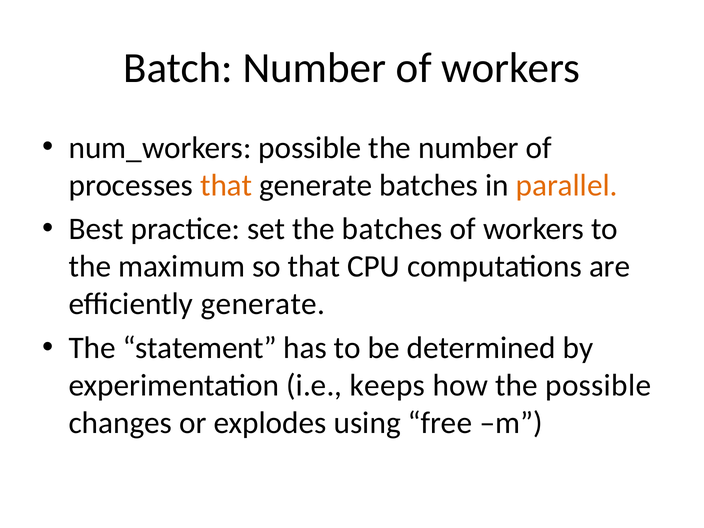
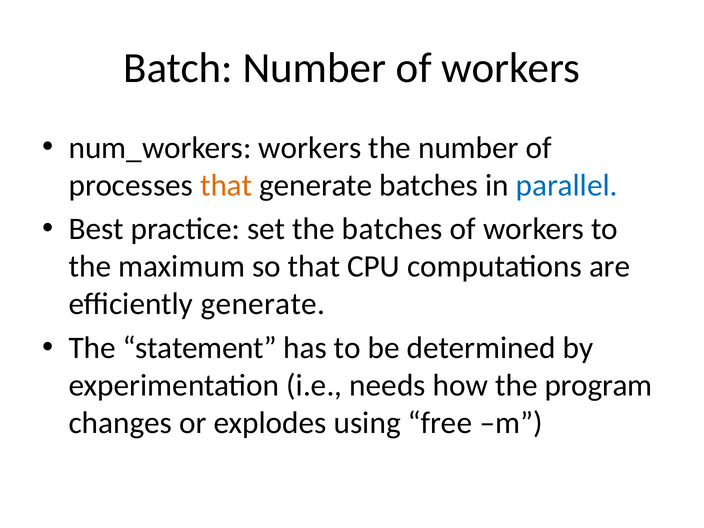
num_workers possible: possible -> workers
parallel colour: orange -> blue
keeps: keeps -> needs
the possible: possible -> program
